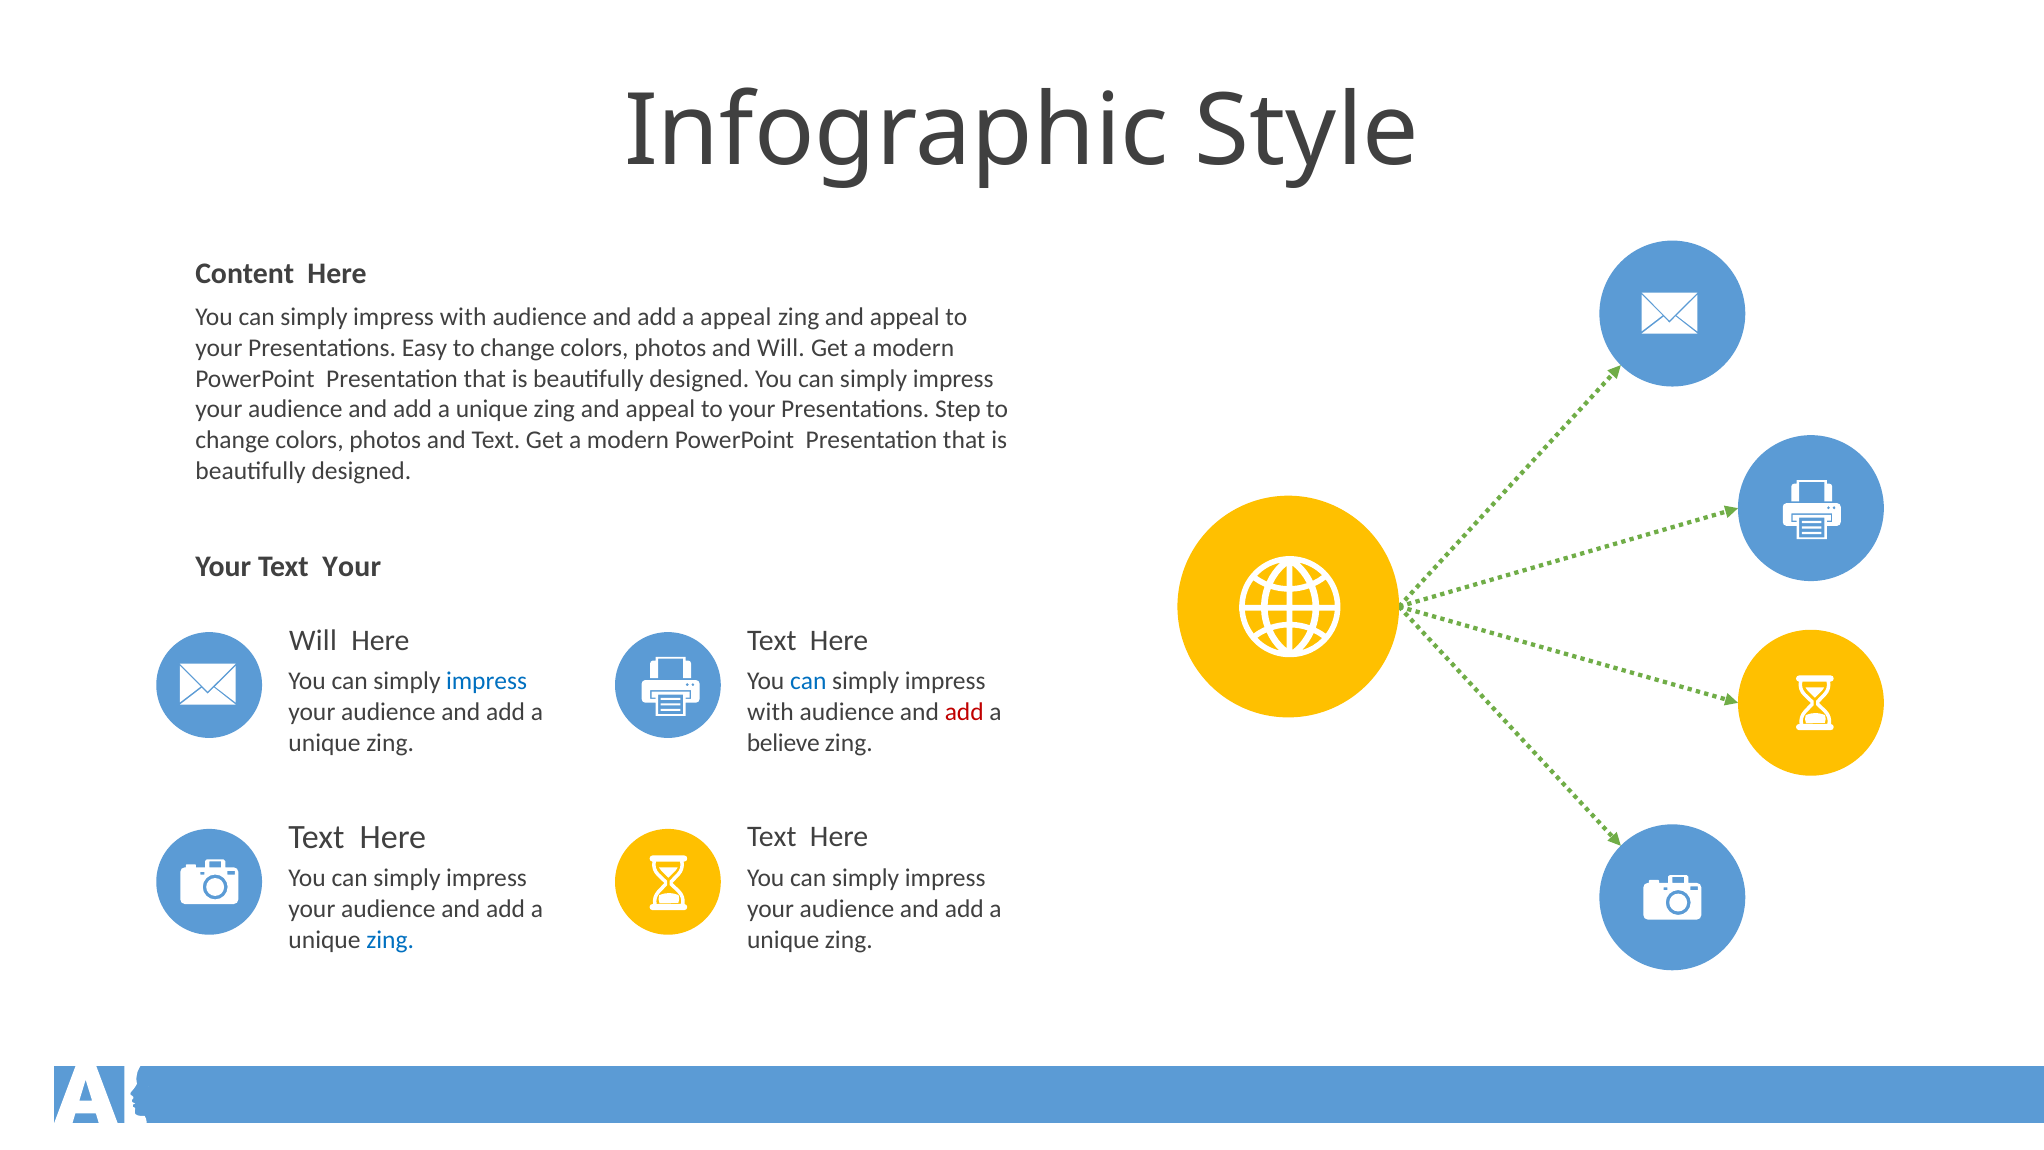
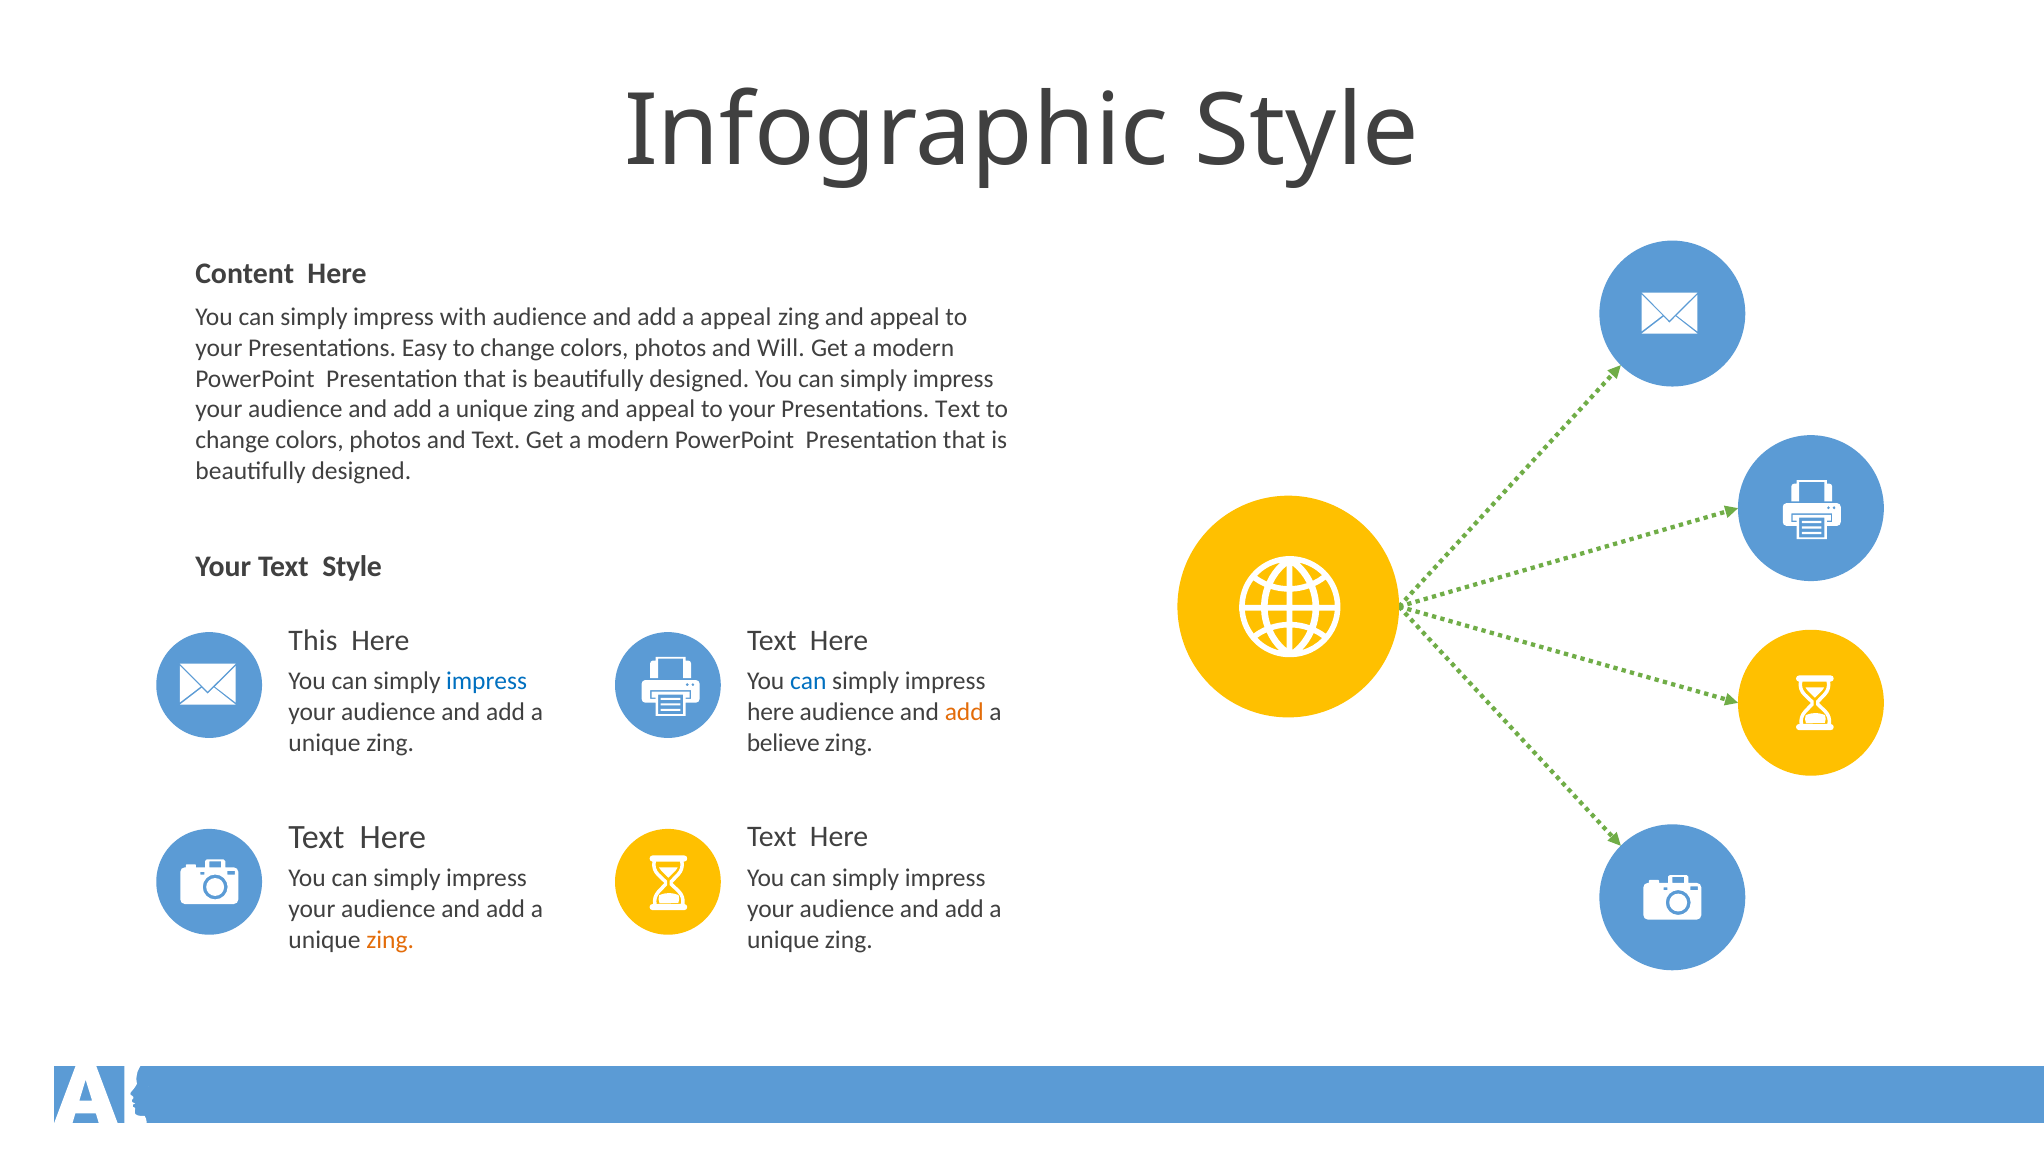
Presentations Step: Step -> Text
Text Your: Your -> Style
Will at (313, 640): Will -> This
with at (771, 712): with -> here
add at (964, 712) colour: red -> orange
zing at (390, 939) colour: blue -> orange
